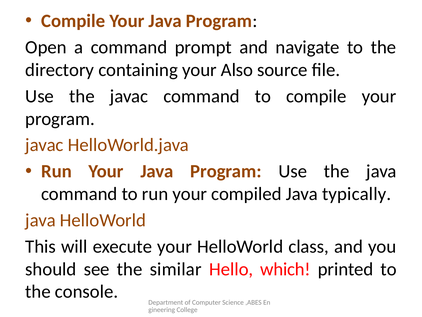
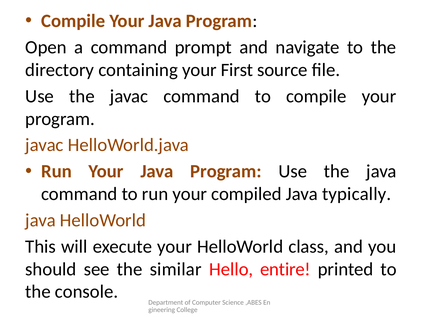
Also: Also -> First
which: which -> entire
